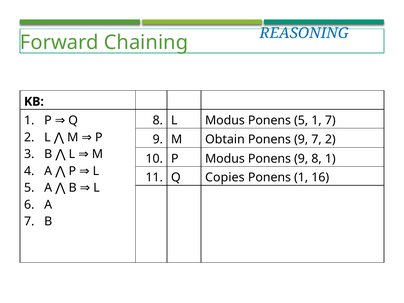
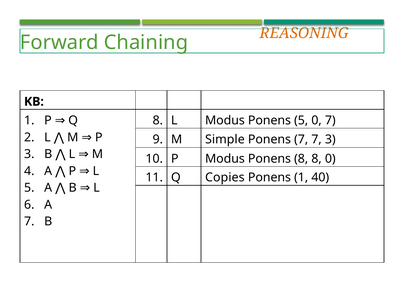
REASONING colour: blue -> orange
5 1: 1 -> 0
Obtain: Obtain -> Simple
9 at (301, 139): 9 -> 7
7 2: 2 -> 3
Modus Ponens 9: 9 -> 8
8 1: 1 -> 0
16: 16 -> 40
